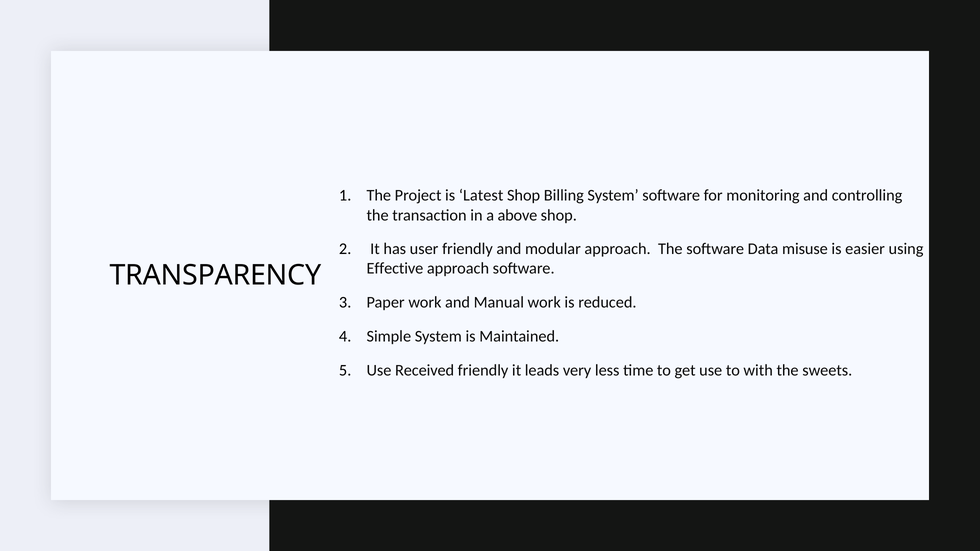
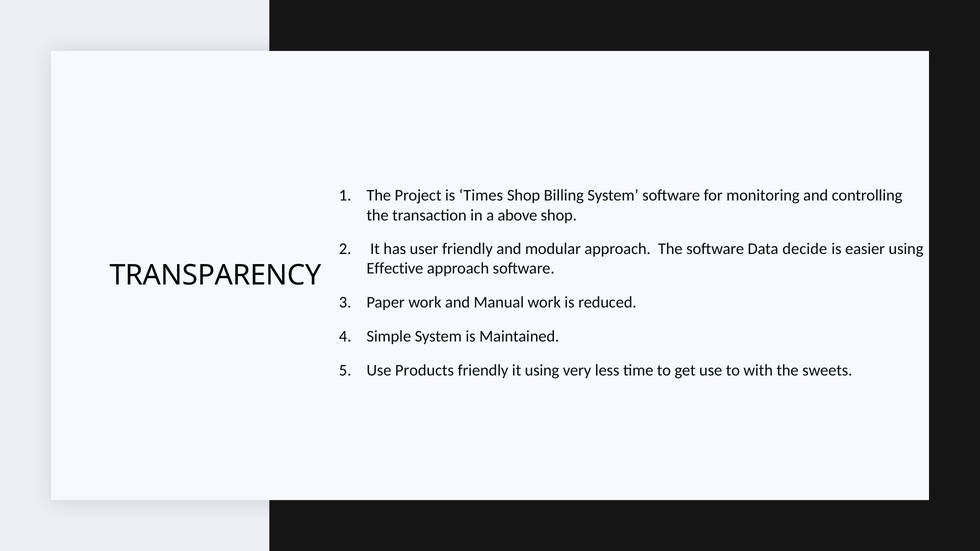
Latest: Latest -> Times
misuse: misuse -> decide
Received: Received -> Products
it leads: leads -> using
